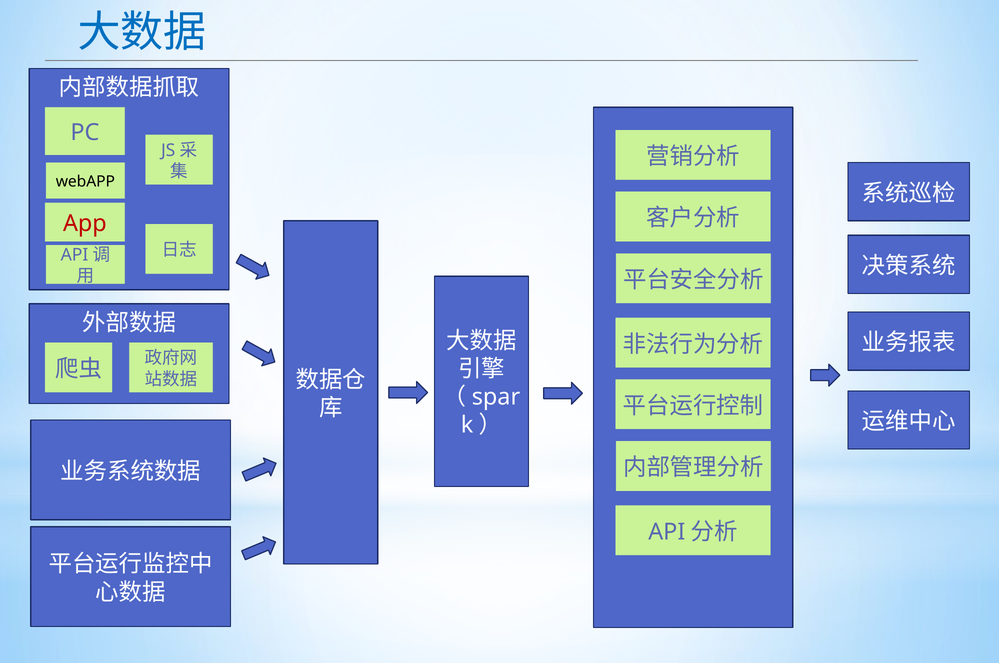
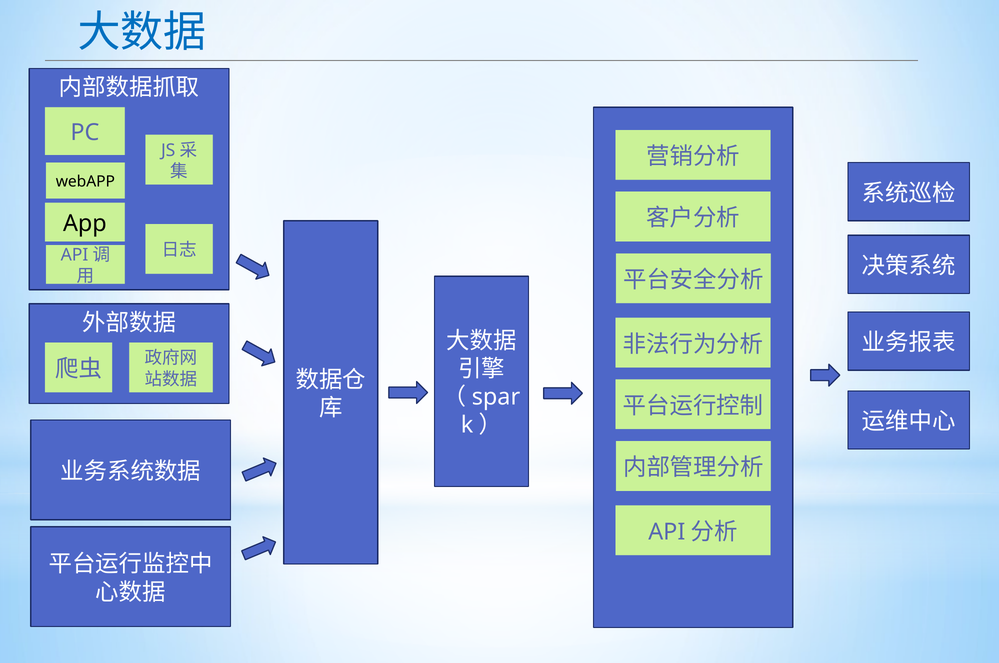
App colour: red -> black
